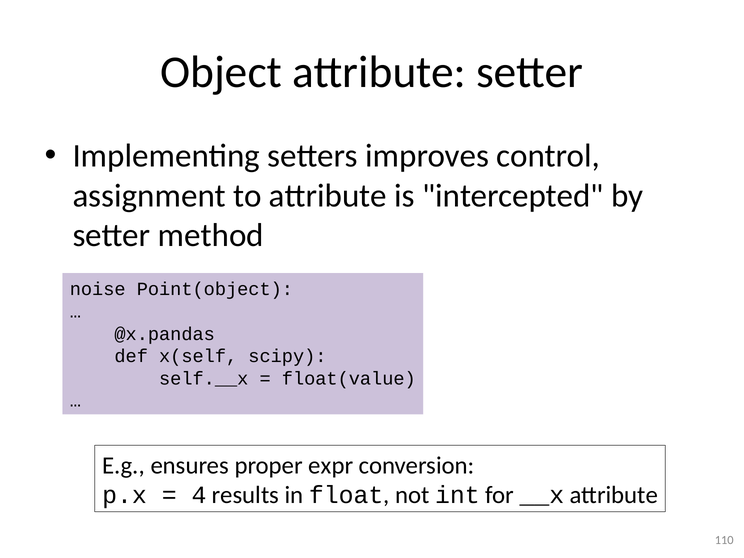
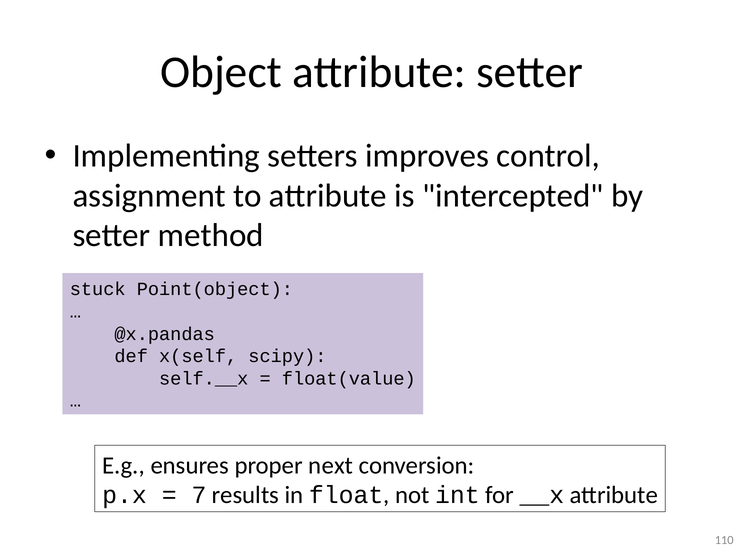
noise: noise -> stuck
expr: expr -> next
4: 4 -> 7
